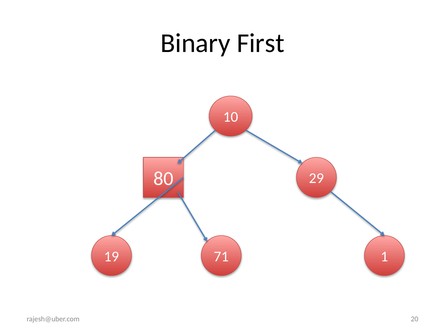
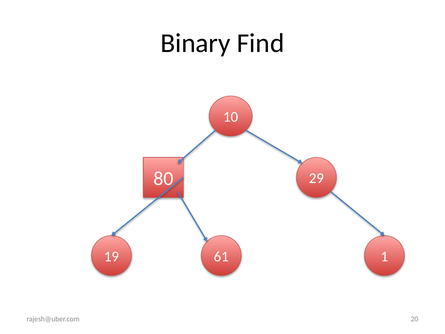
First: First -> Find
71: 71 -> 61
